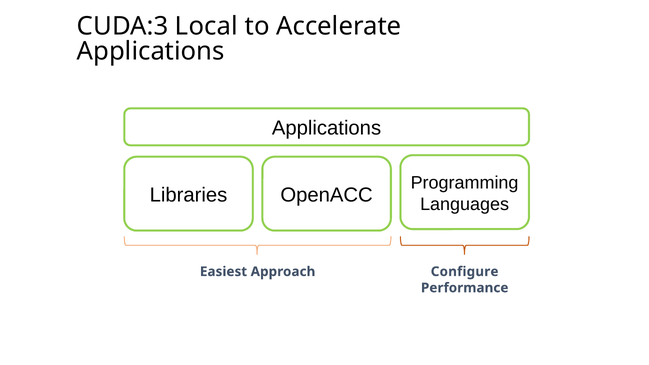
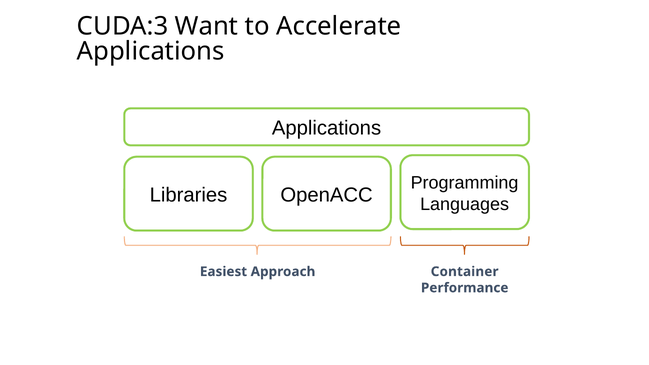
Local: Local -> Want
Configure: Configure -> Container
